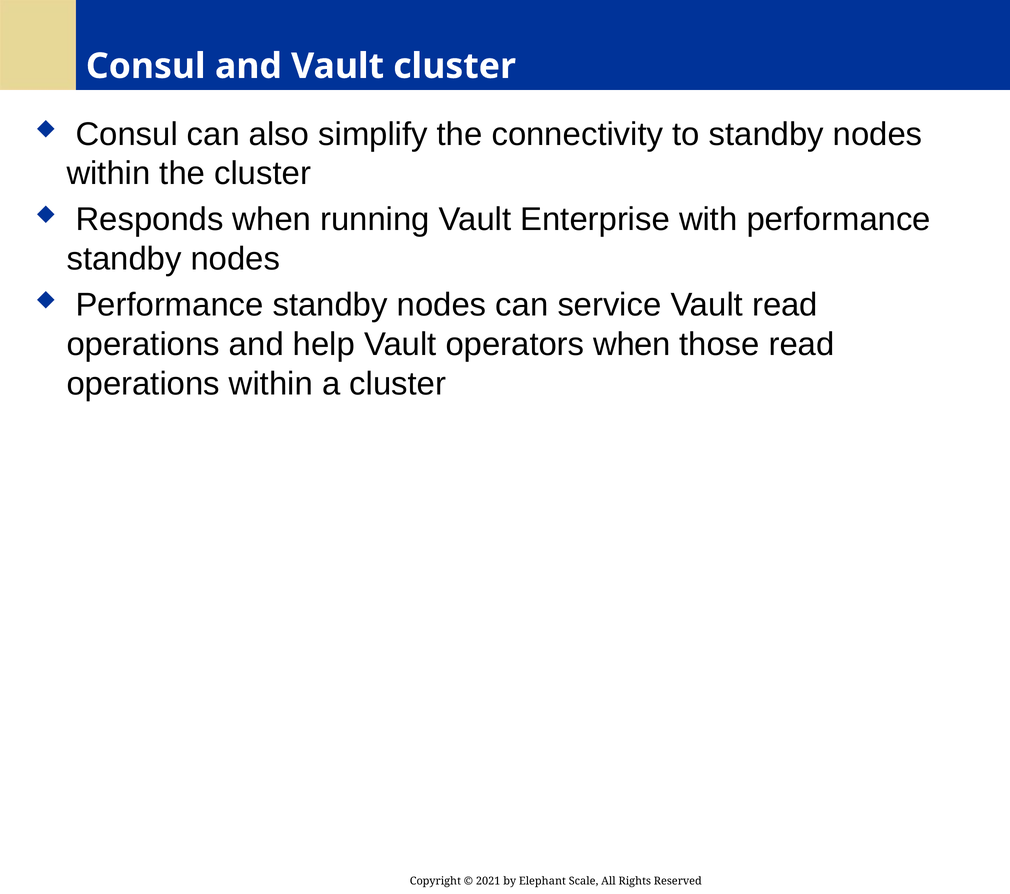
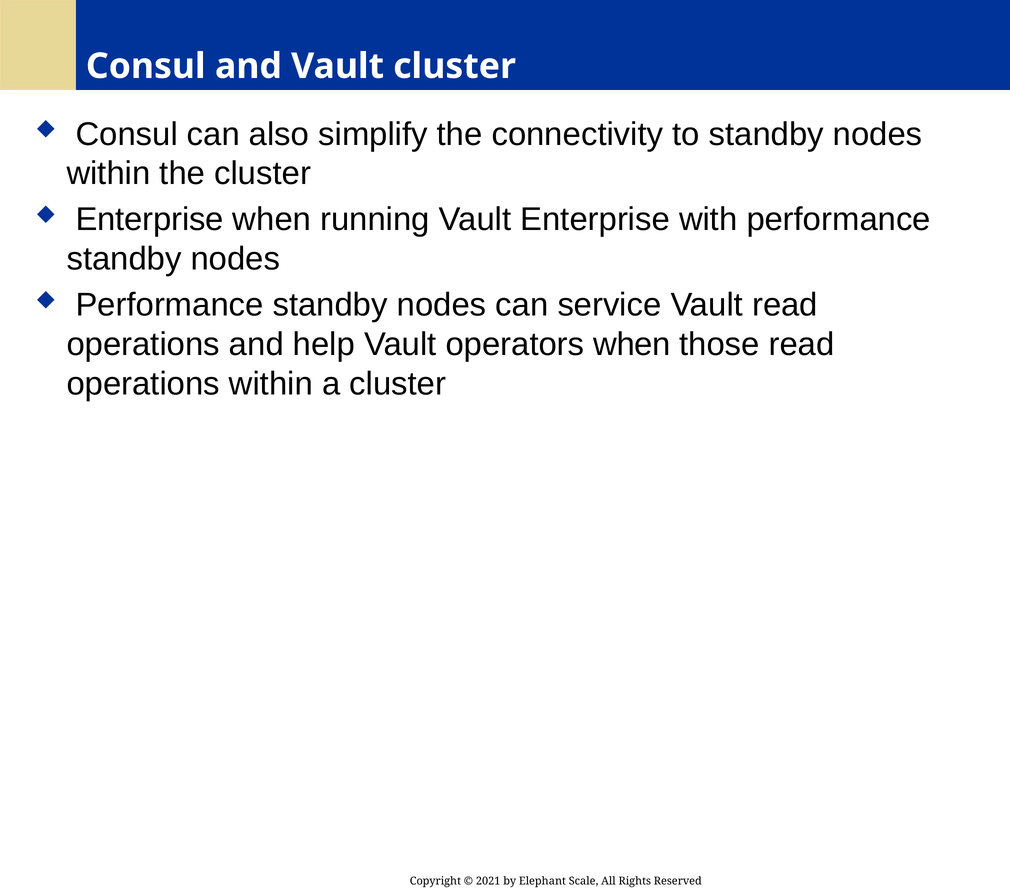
Responds at (150, 220): Responds -> Enterprise
